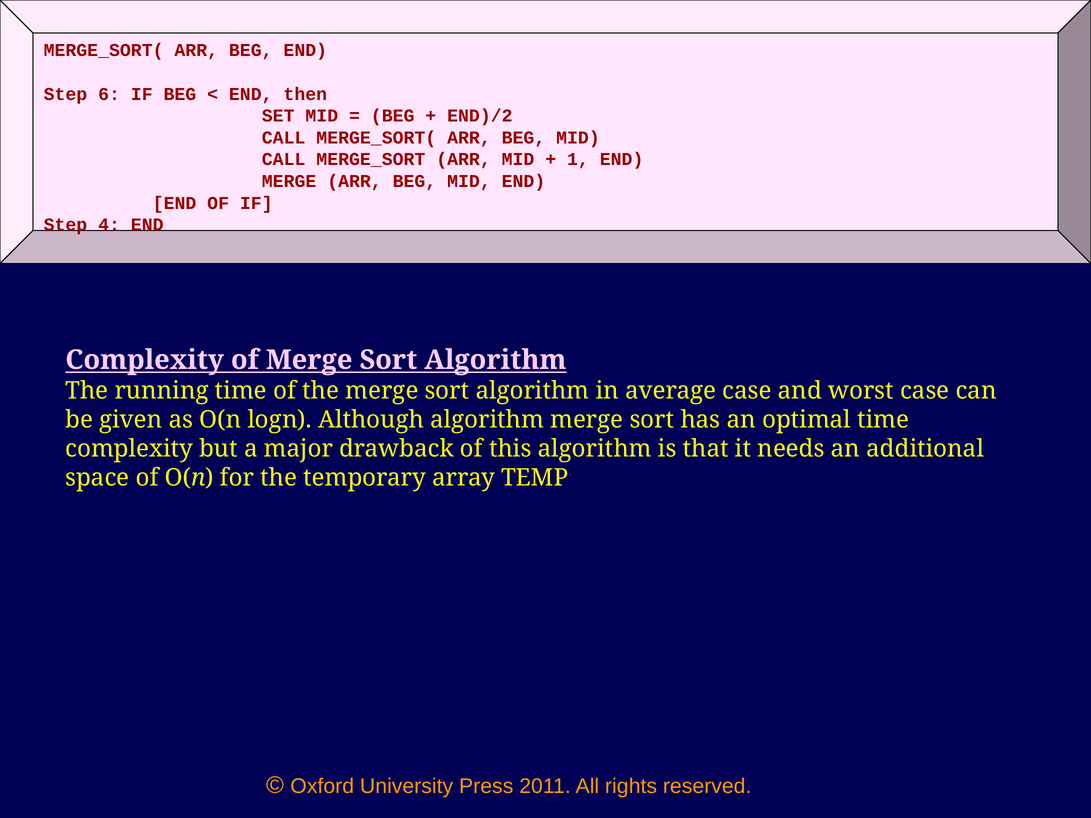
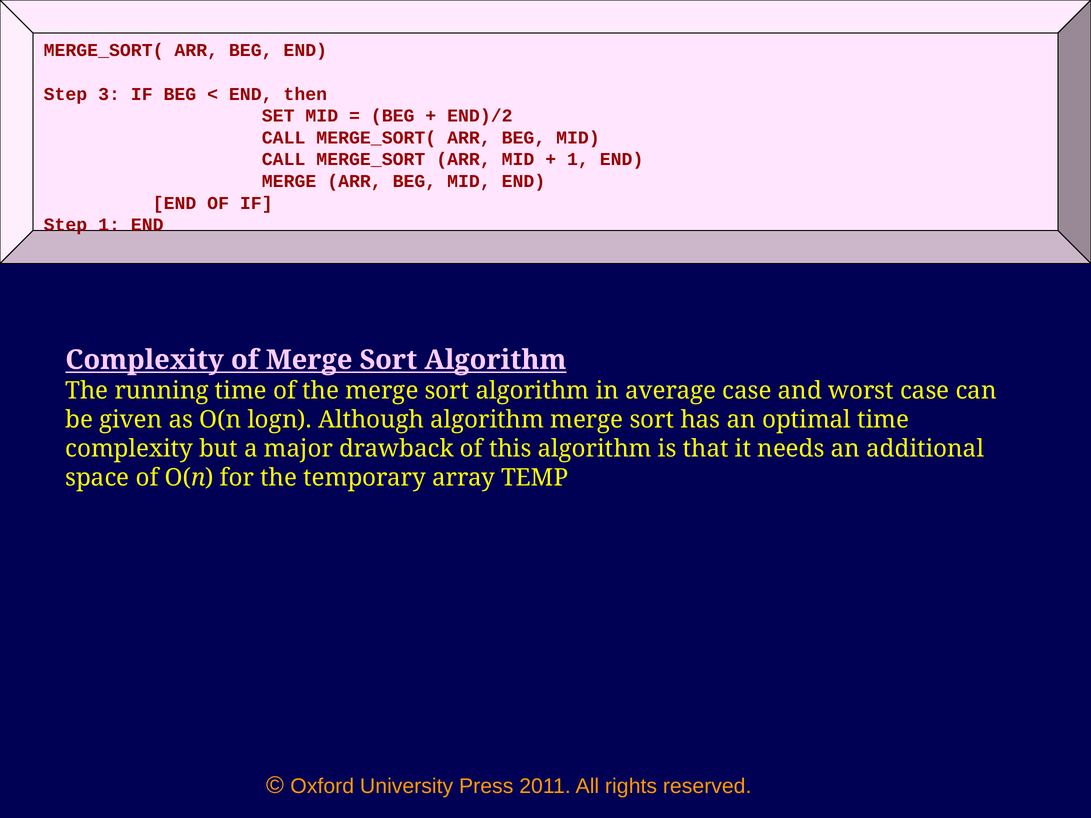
6: 6 -> 3
Step 4: 4 -> 1
